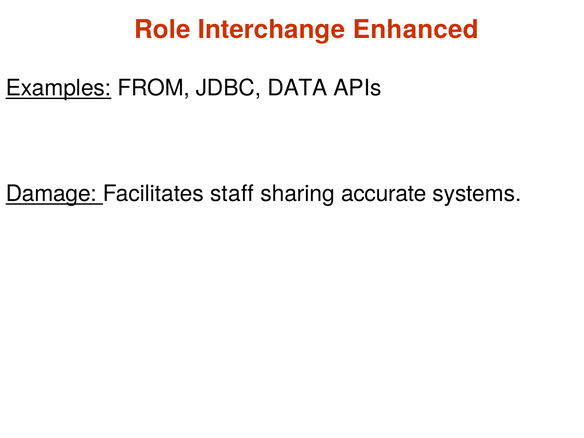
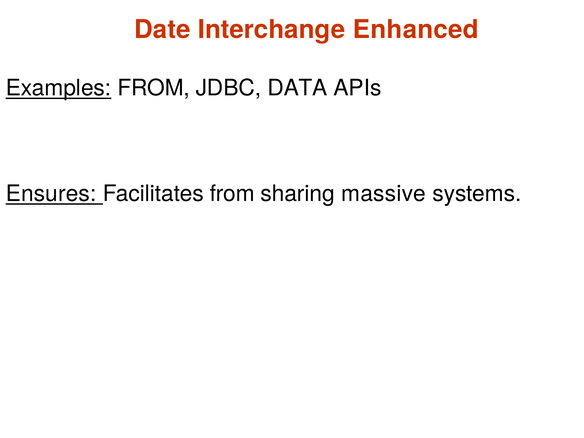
Role: Role -> Date
Damage: Damage -> Ensures
Facilitates staff: staff -> from
accurate: accurate -> massive
